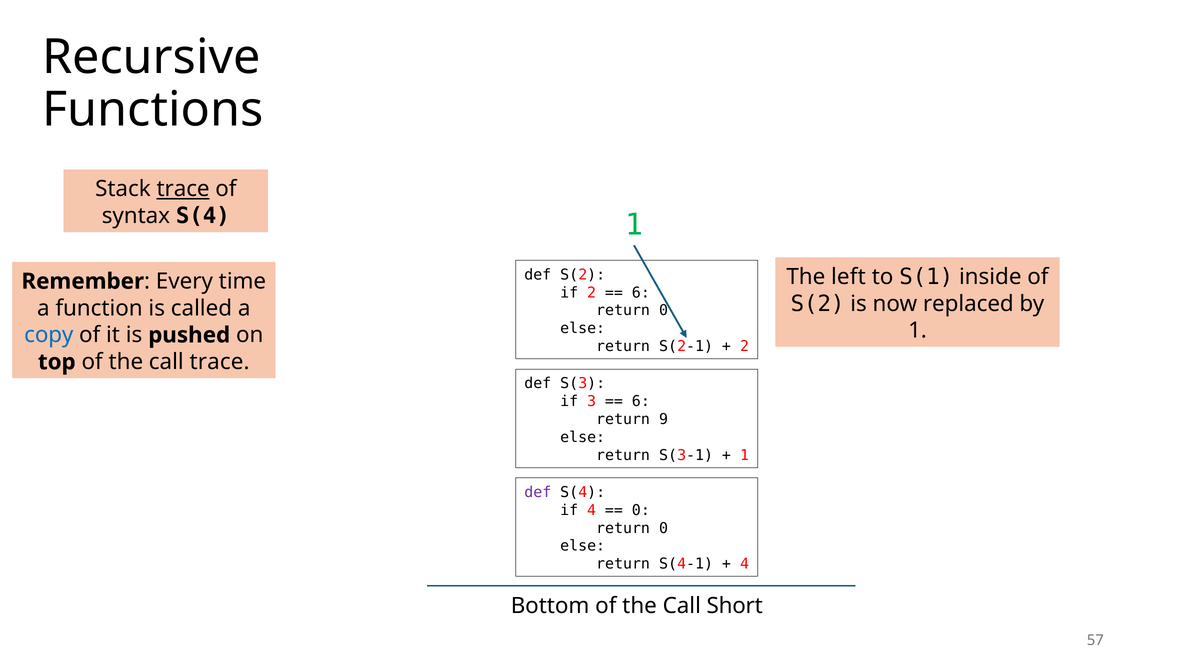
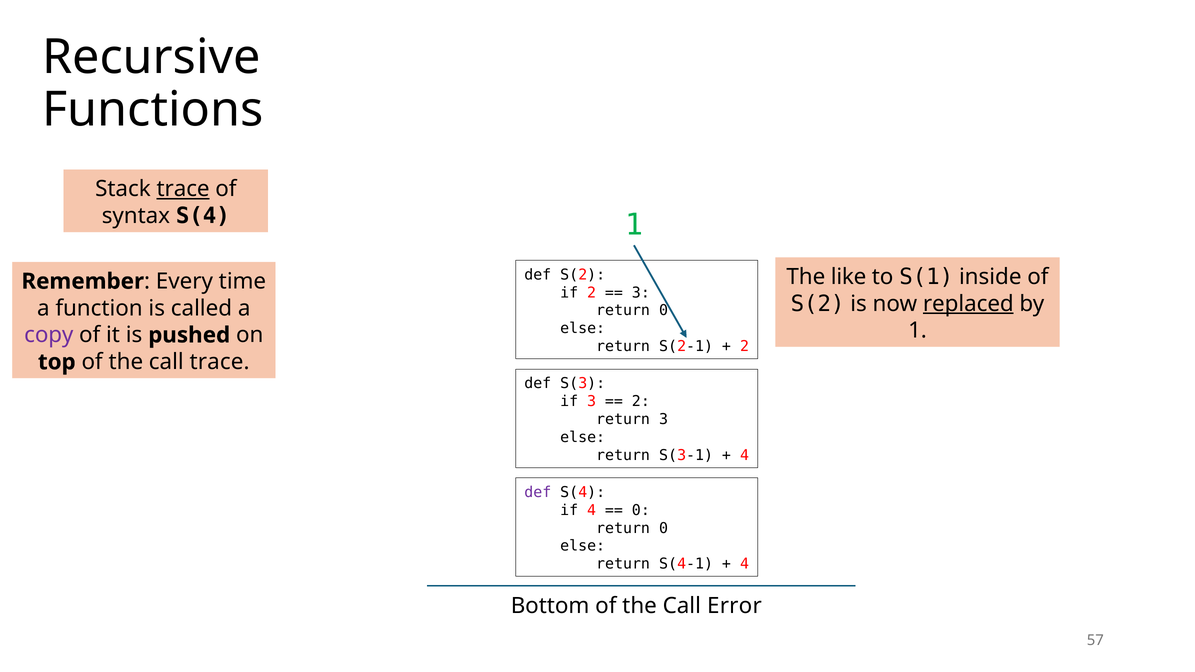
left: left -> like
6 at (641, 293): 6 -> 3
replaced underline: none -> present
copy colour: blue -> purple
6 at (641, 402): 6 -> 2
return 9: 9 -> 3
1 at (745, 455): 1 -> 4
Short: Short -> Error
